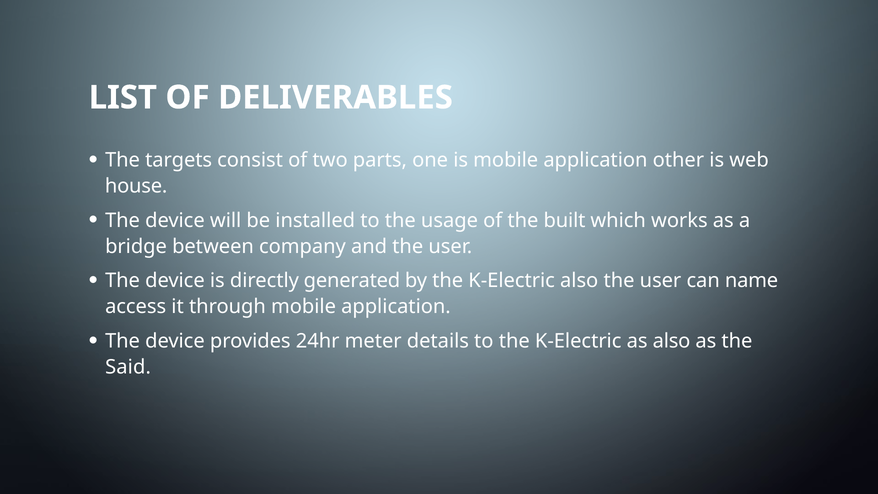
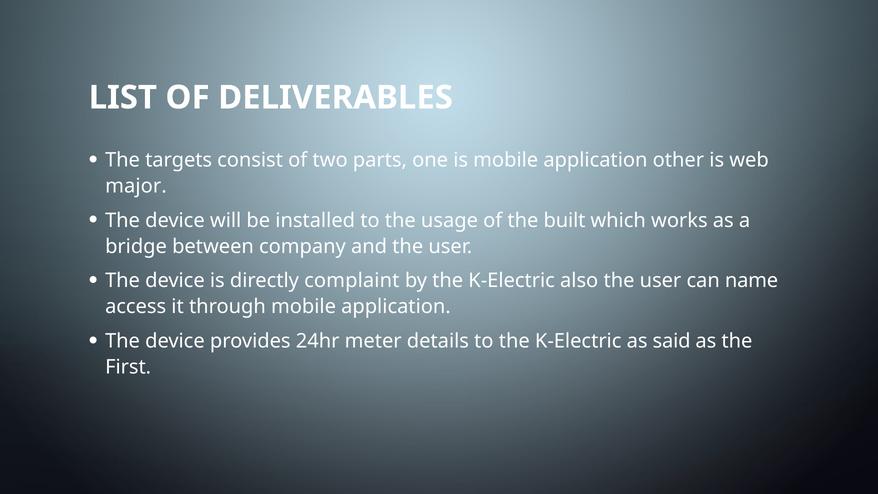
house: house -> major
generated: generated -> complaint
as also: also -> said
Said: Said -> First
